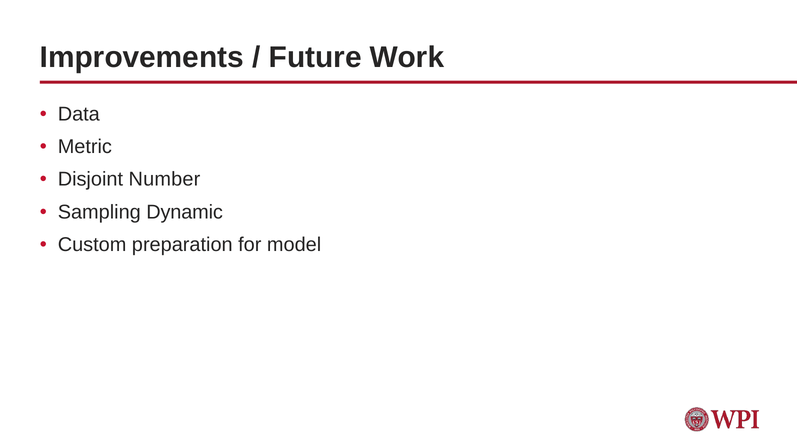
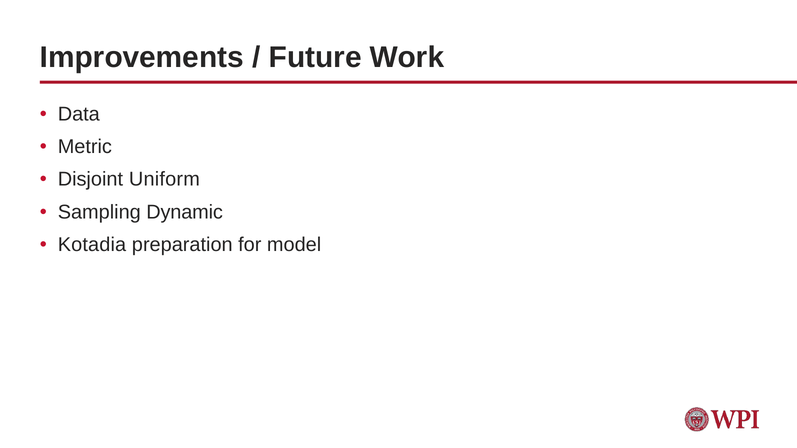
Number: Number -> Uniform
Custom: Custom -> Kotadia
